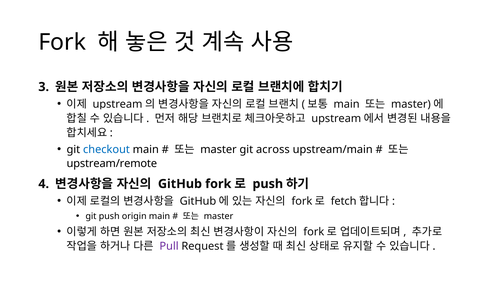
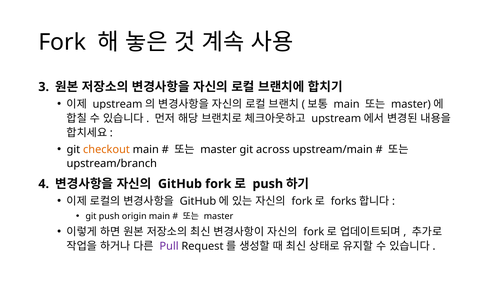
checkout colour: blue -> orange
upstream/remote: upstream/remote -> upstream/branch
fetch: fetch -> forks
